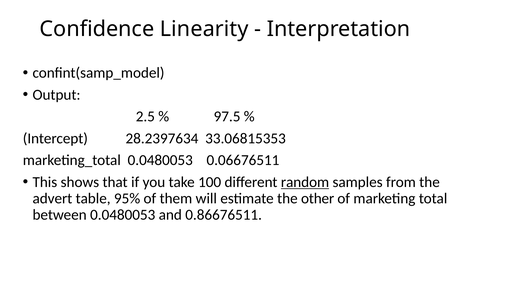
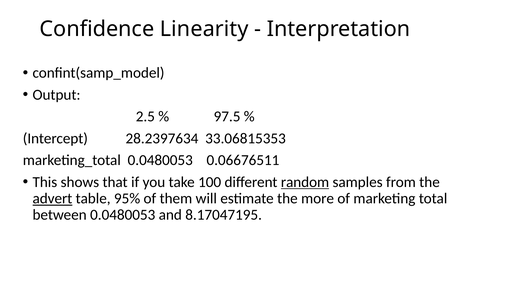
advert underline: none -> present
other: other -> more
0.86676511: 0.86676511 -> 8.17047195
